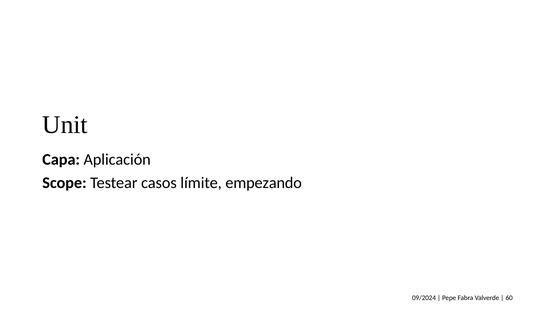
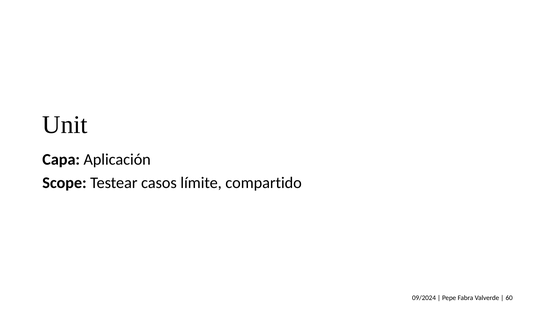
empezando: empezando -> compartido
